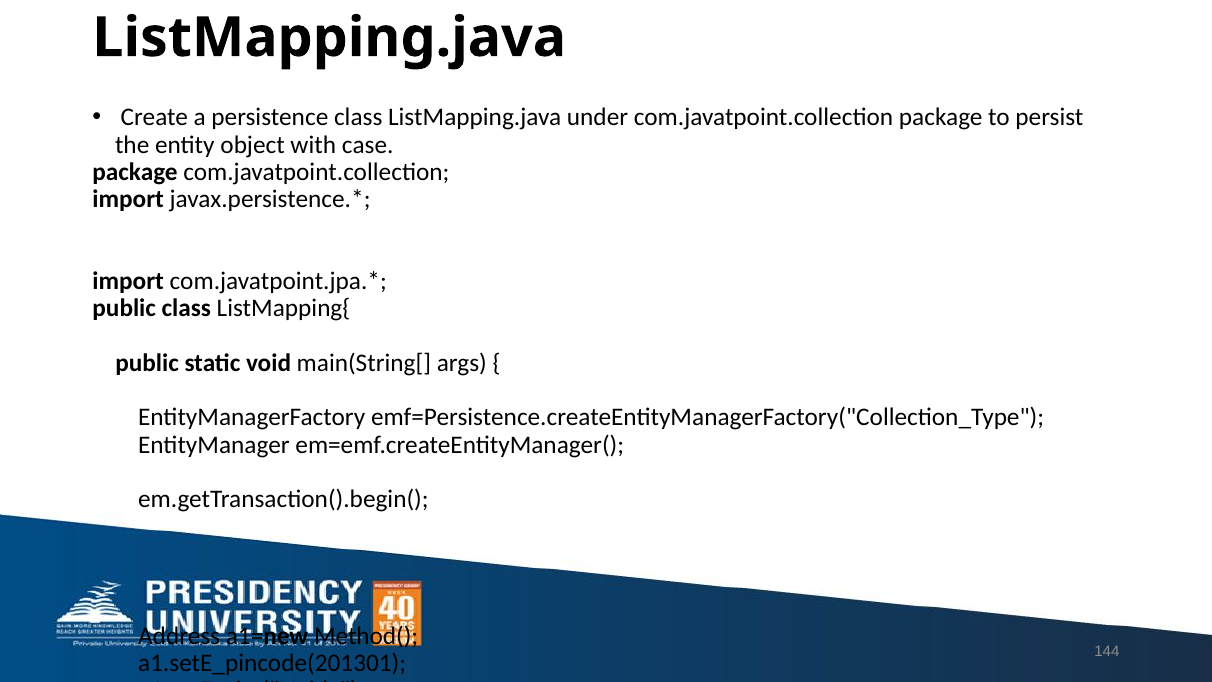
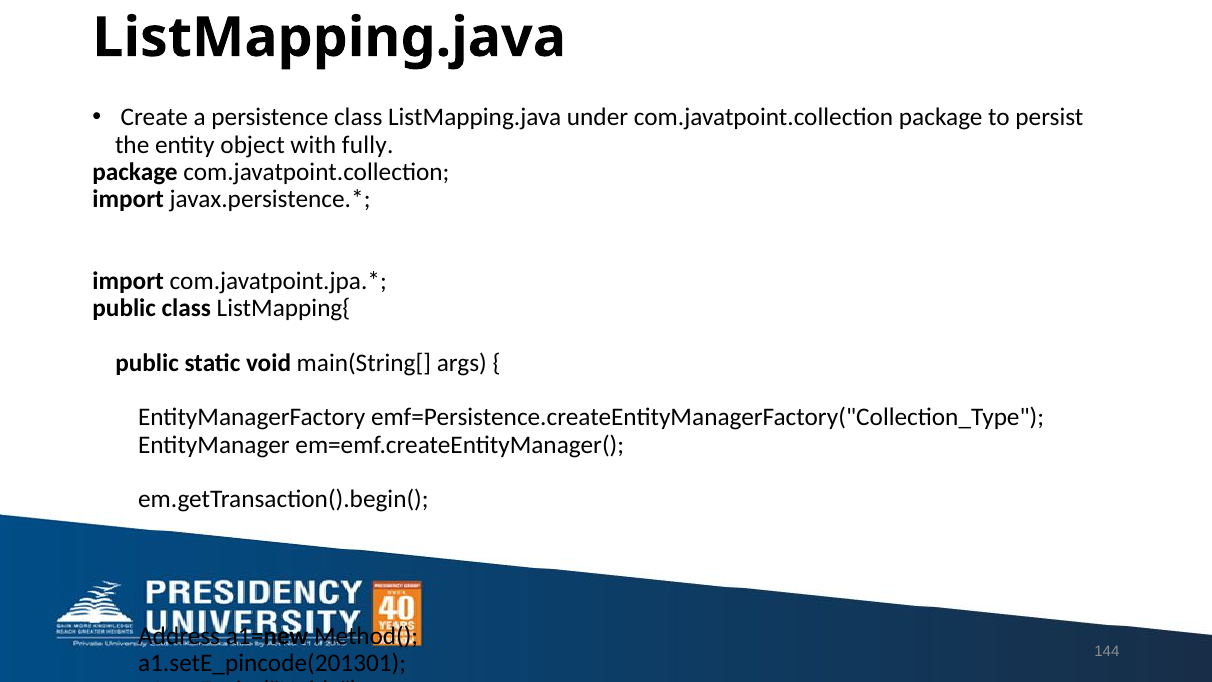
case: case -> fully
